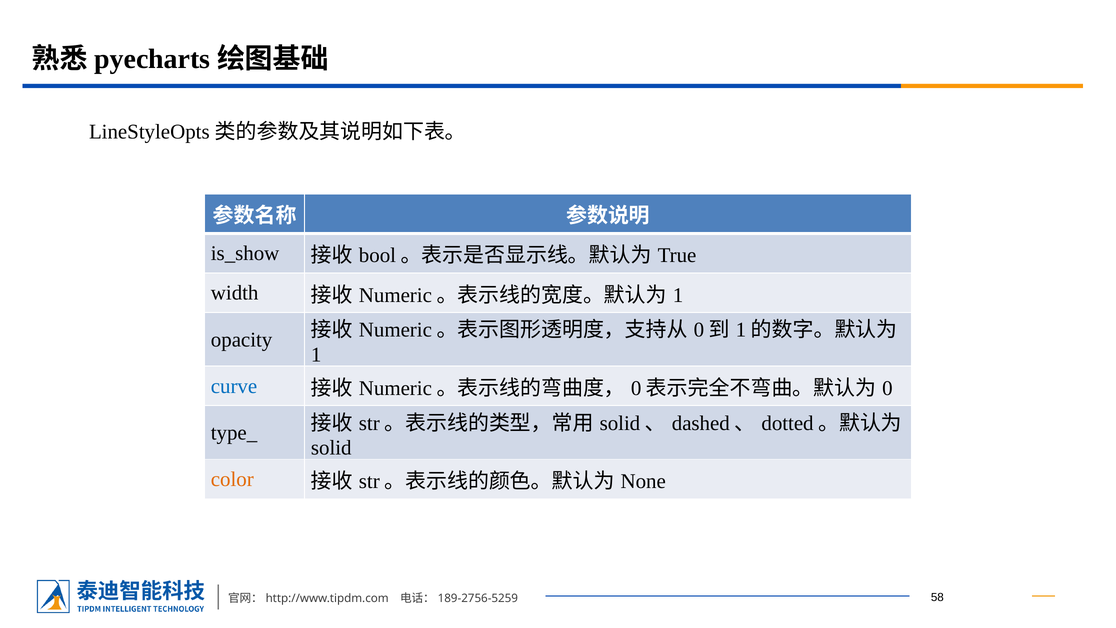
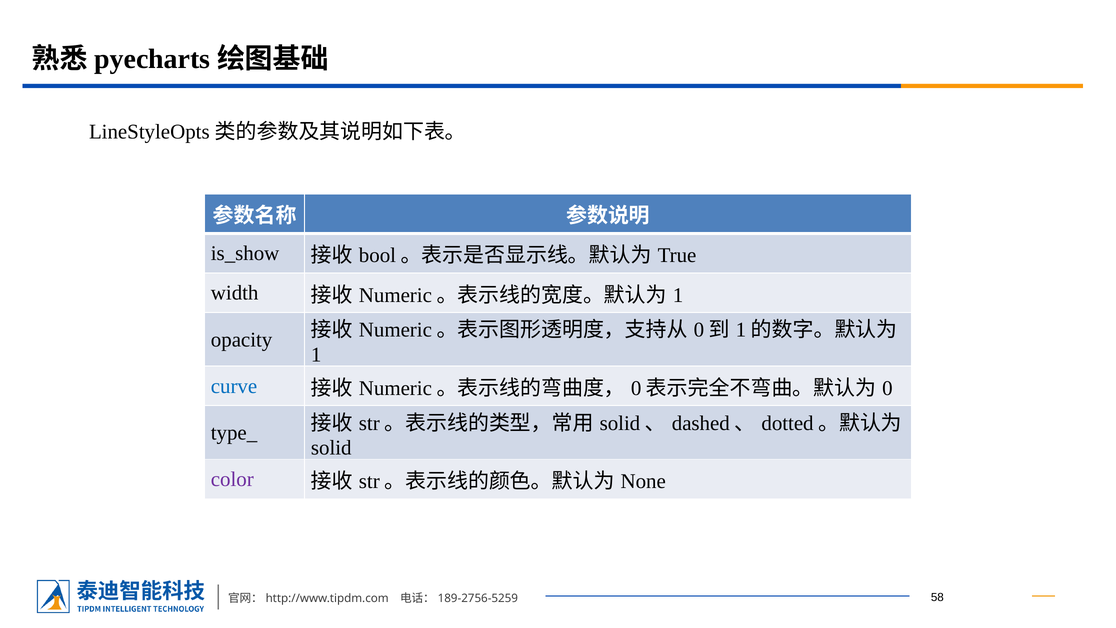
color colour: orange -> purple
